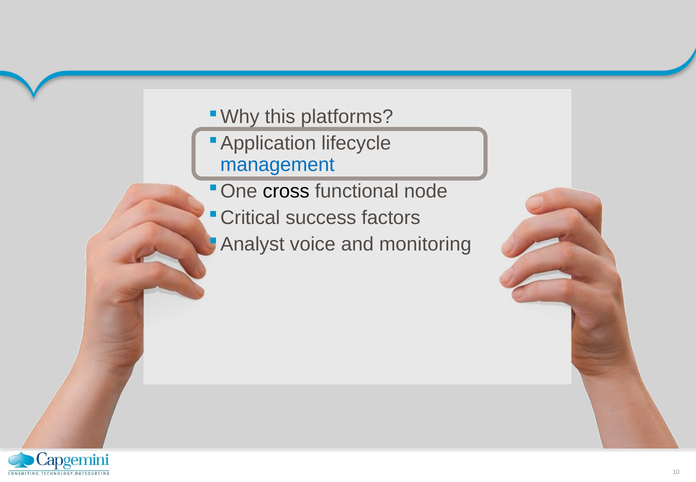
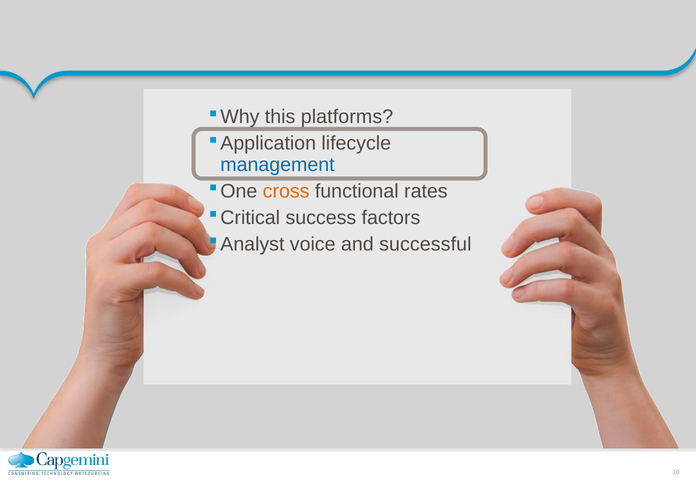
cross colour: black -> orange
node: node -> rates
monitoring: monitoring -> successful
